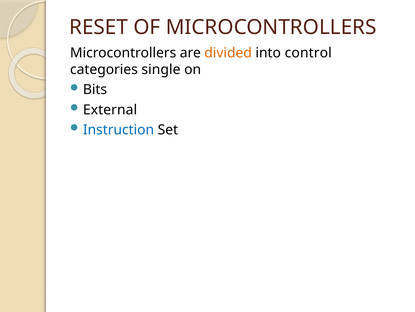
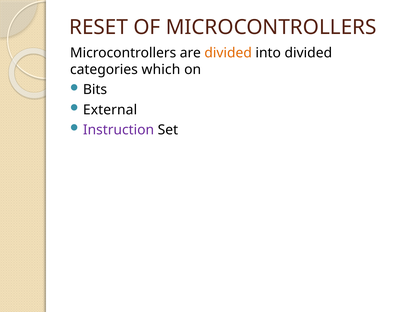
into control: control -> divided
single: single -> which
Instruction colour: blue -> purple
